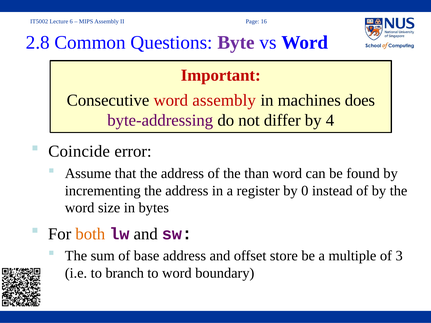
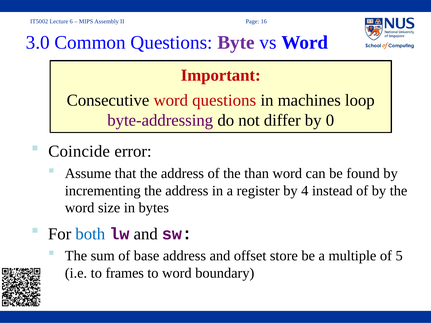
2.8: 2.8 -> 3.0
word assembly: assembly -> questions
does: does -> loop
4: 4 -> 0
0: 0 -> 4
both colour: orange -> blue
3: 3 -> 5
branch: branch -> frames
